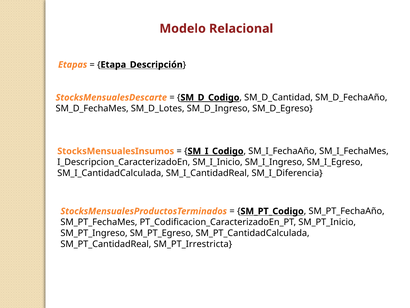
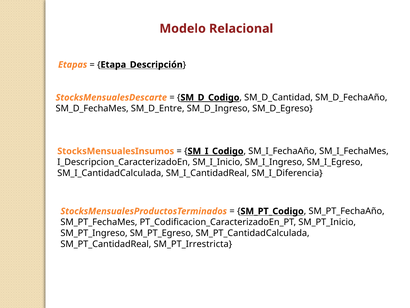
SM_D_Lotes: SM_D_Lotes -> SM_D_Entre
